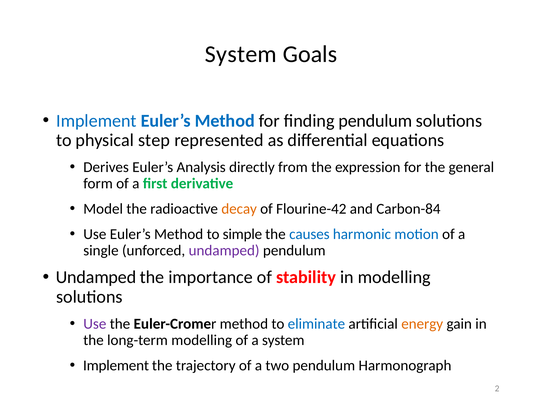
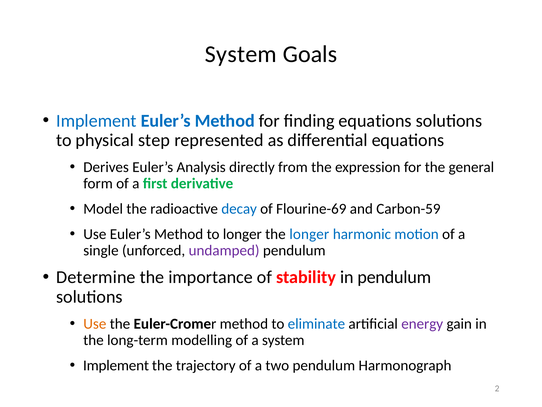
finding pendulum: pendulum -> equations
decay colour: orange -> blue
Flourine-42: Flourine-42 -> Flourine-69
Carbon-84: Carbon-84 -> Carbon-59
to simple: simple -> longer
the causes: causes -> longer
Undamped at (96, 277): Undamped -> Determine
in modelling: modelling -> pendulum
Use at (95, 323) colour: purple -> orange
energy colour: orange -> purple
